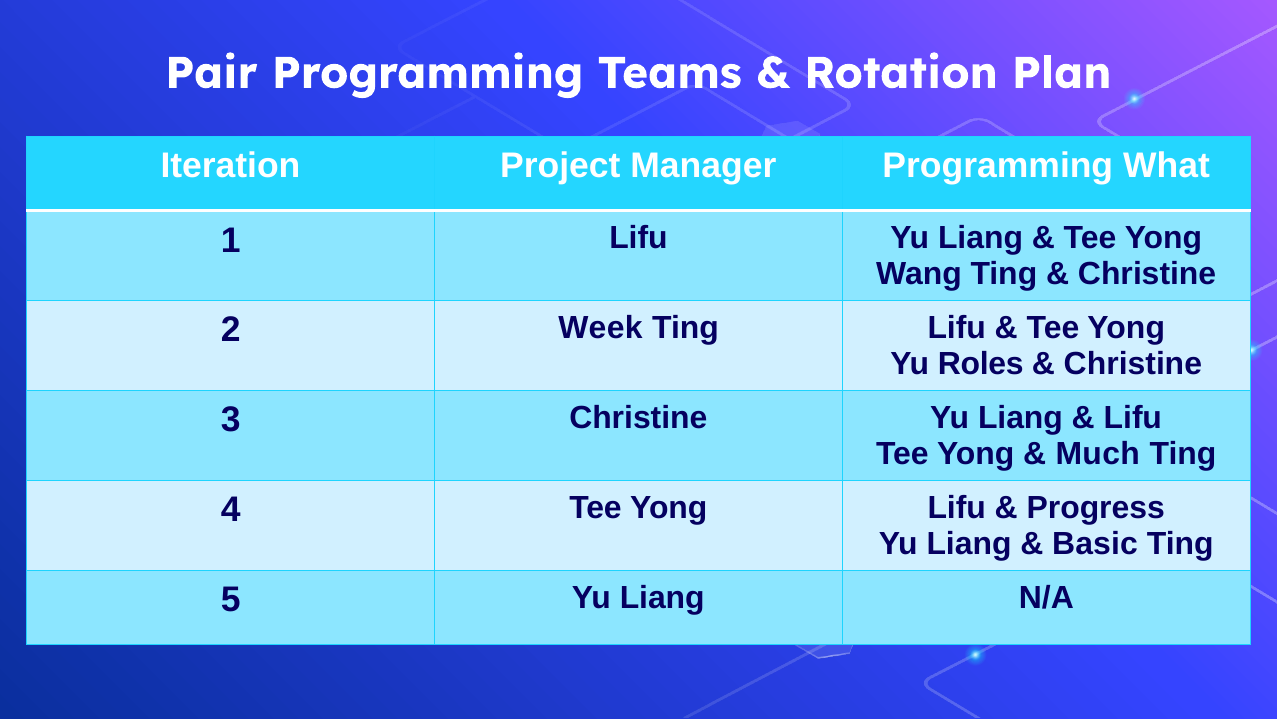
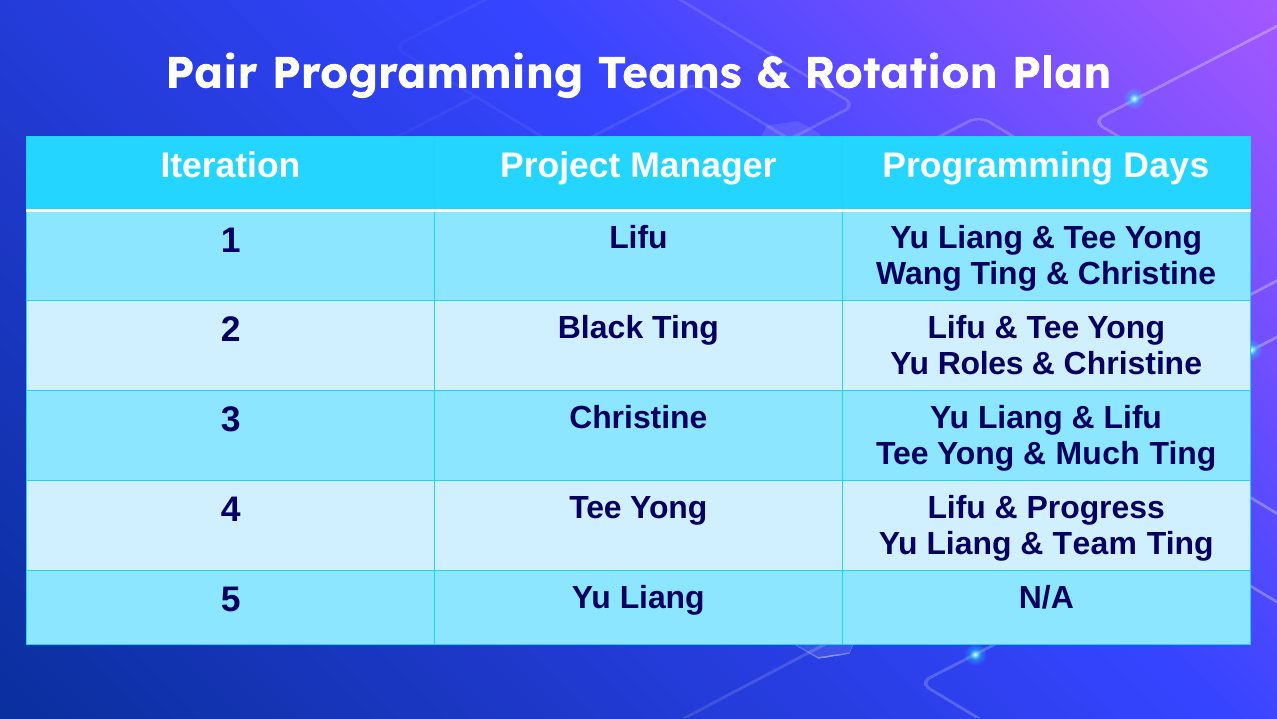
What: What -> Days
Week: Week -> Black
Basic: Basic -> Team
